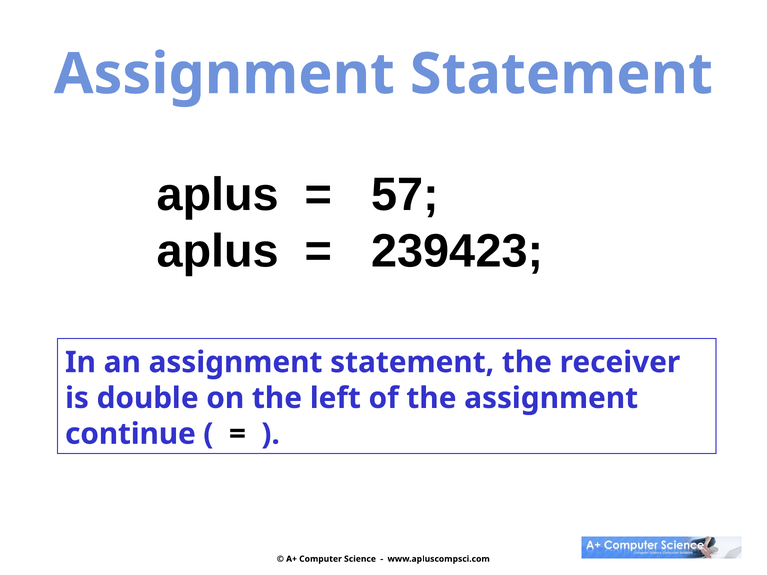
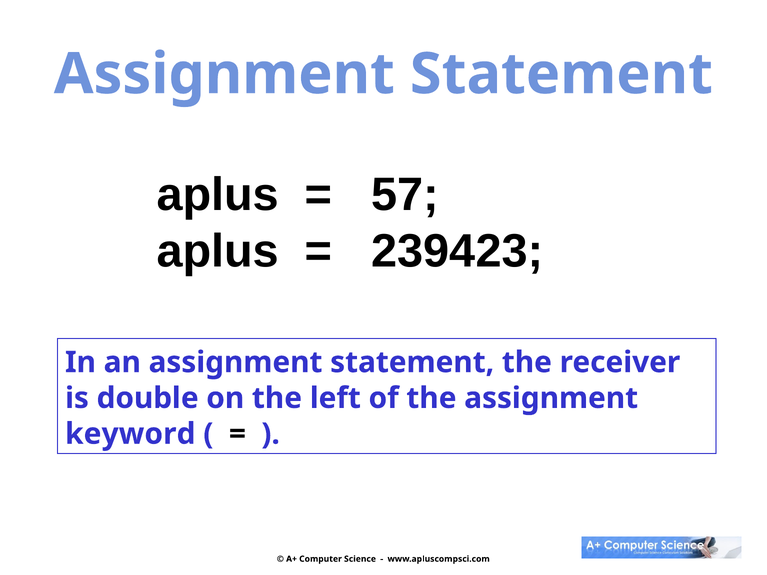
continue: continue -> keyword
